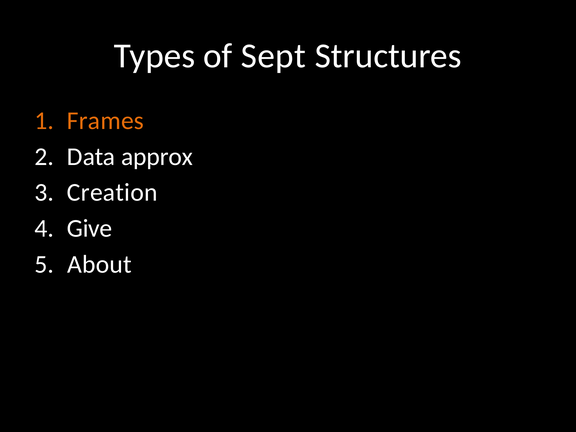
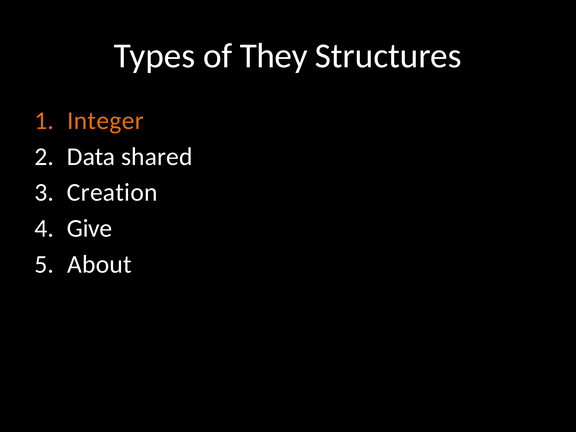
Sept: Sept -> They
Frames: Frames -> Integer
approx: approx -> shared
